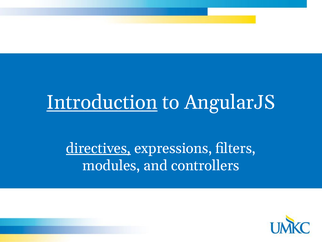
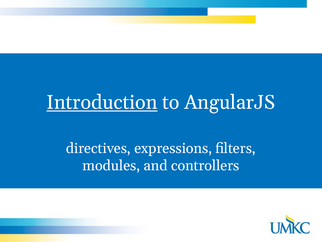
directives underline: present -> none
